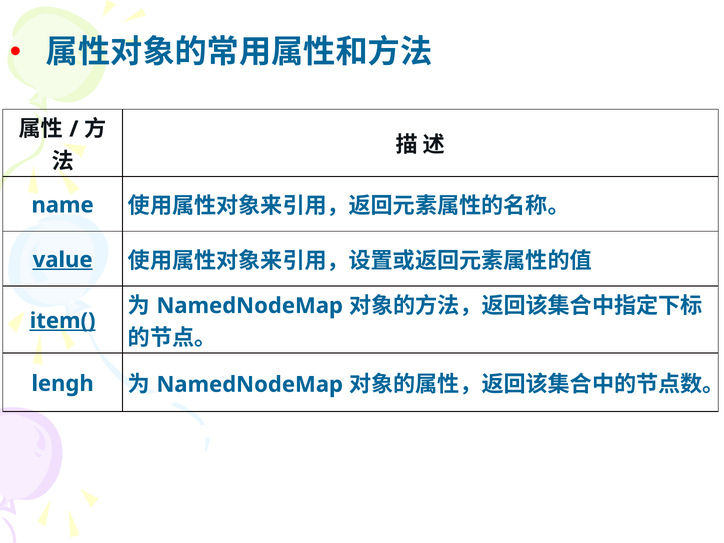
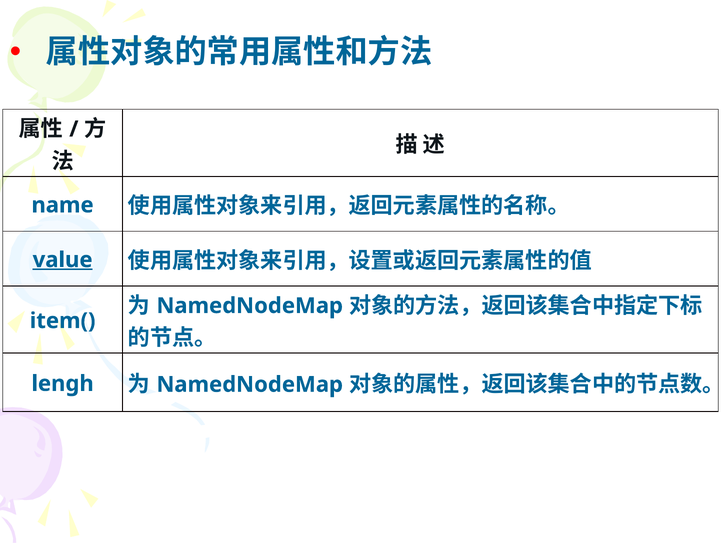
item( underline: present -> none
